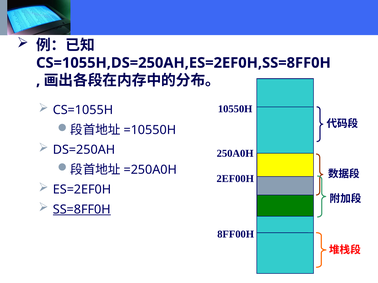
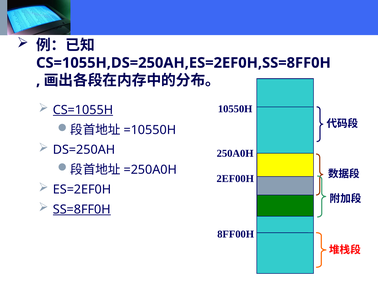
CS=1055H underline: none -> present
